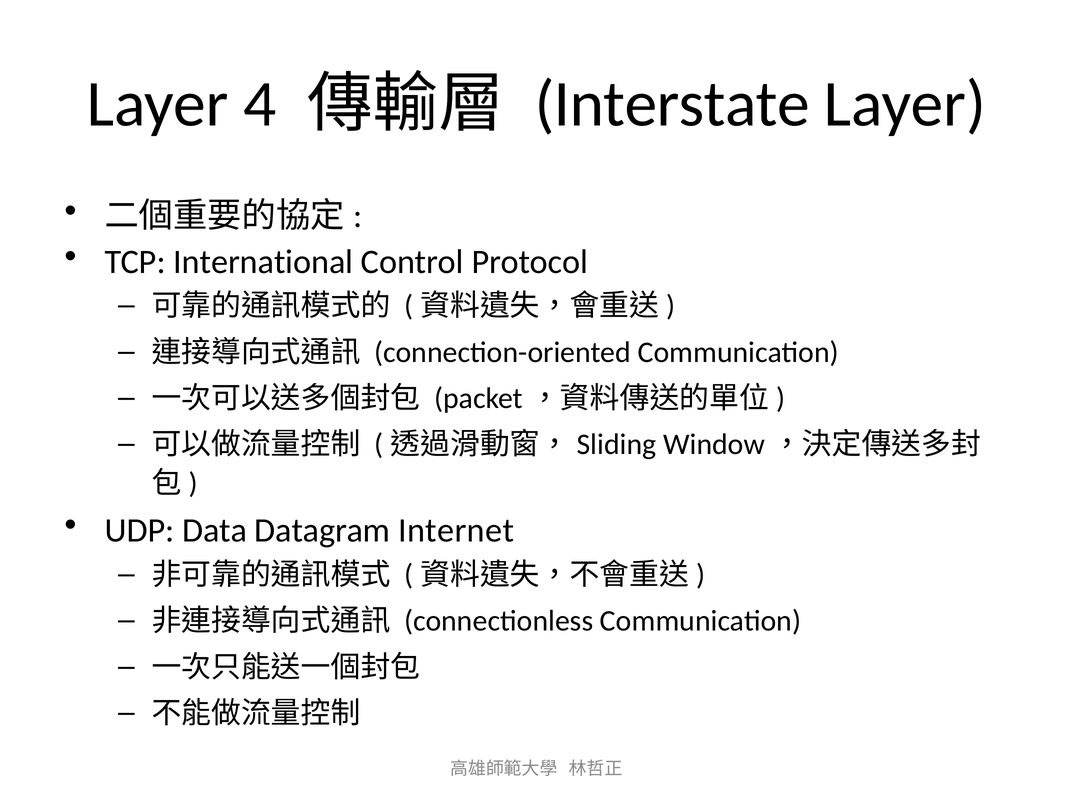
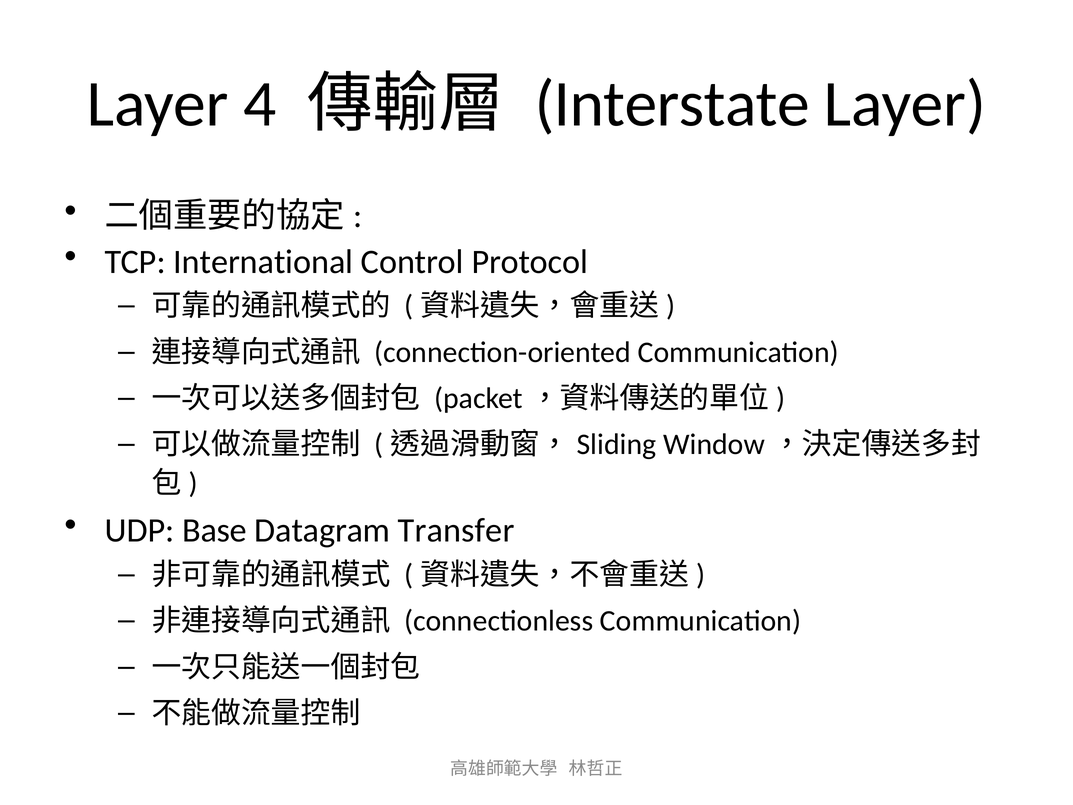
Data: Data -> Base
Internet: Internet -> Transfer
